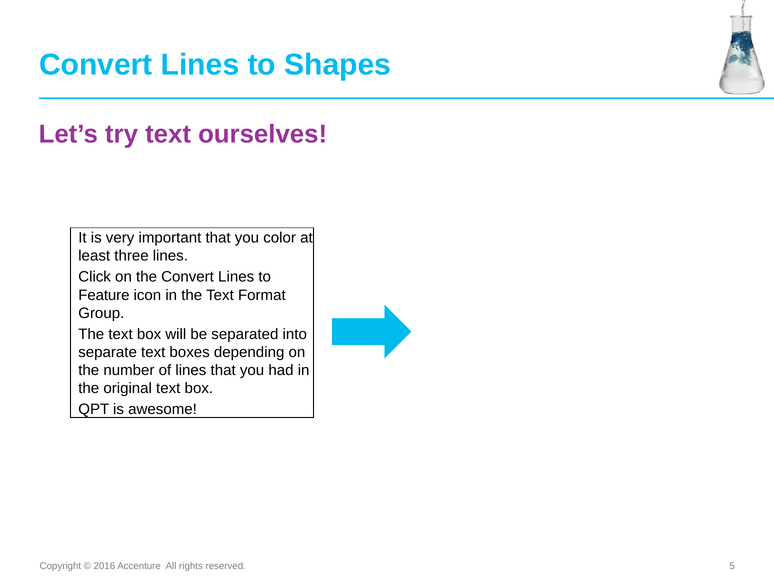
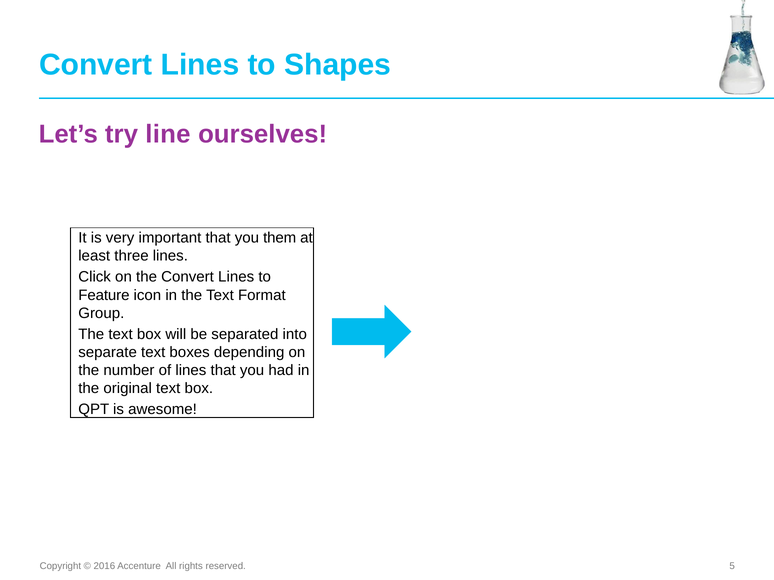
try text: text -> line
color: color -> them
